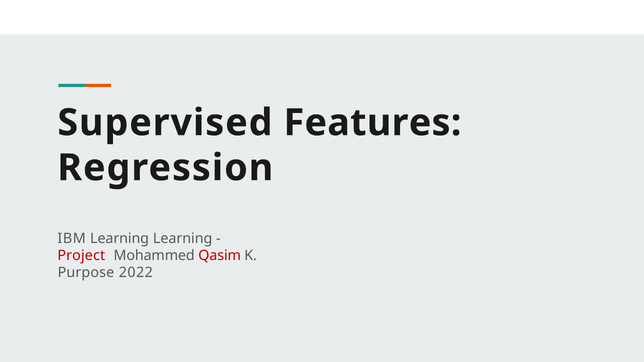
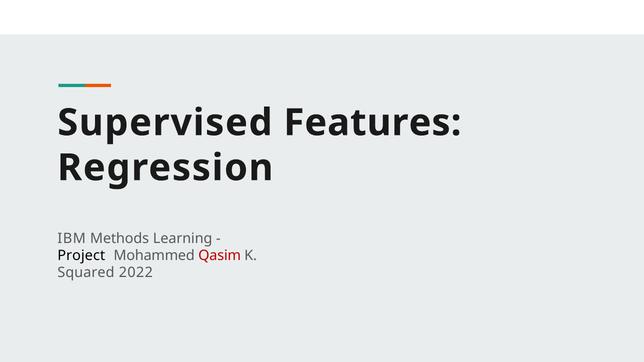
IBM Learning: Learning -> Methods
Project colour: red -> black
Purpose: Purpose -> Squared
